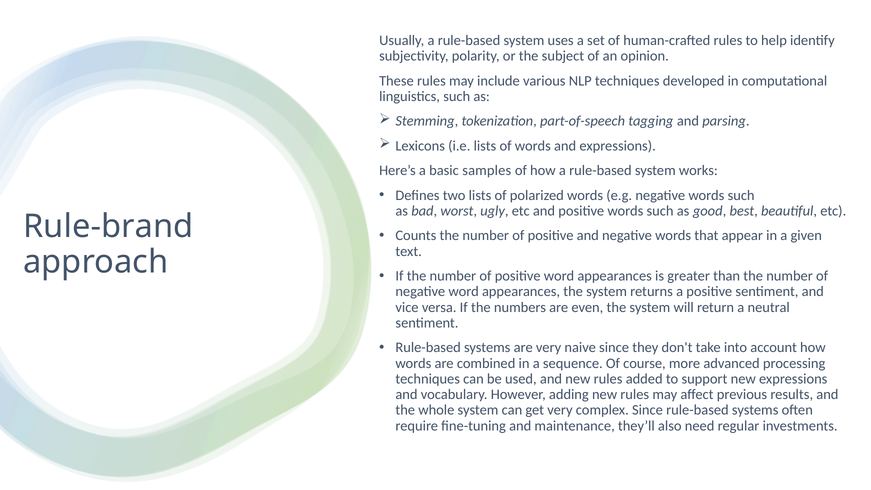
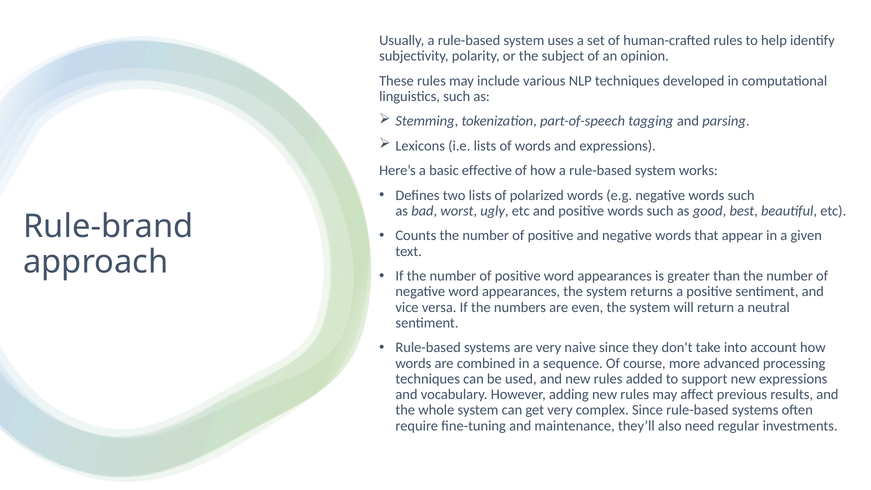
samples: samples -> effective
